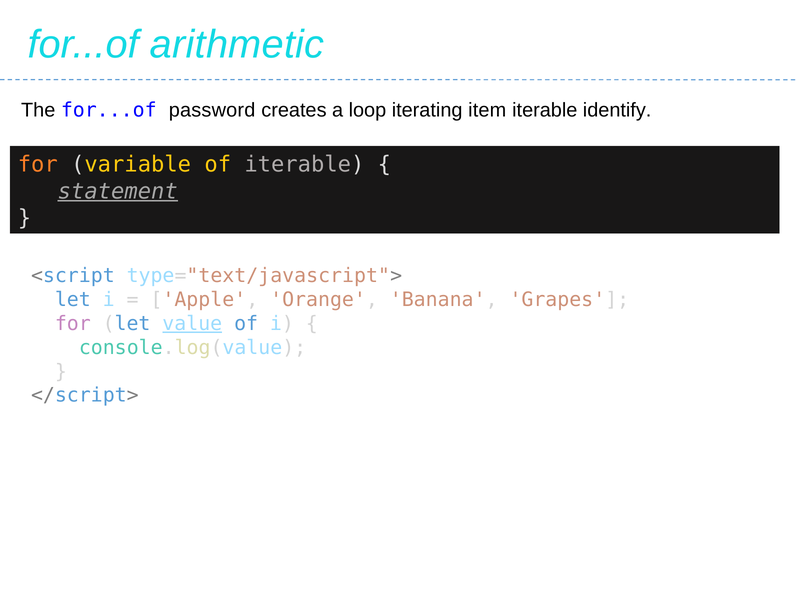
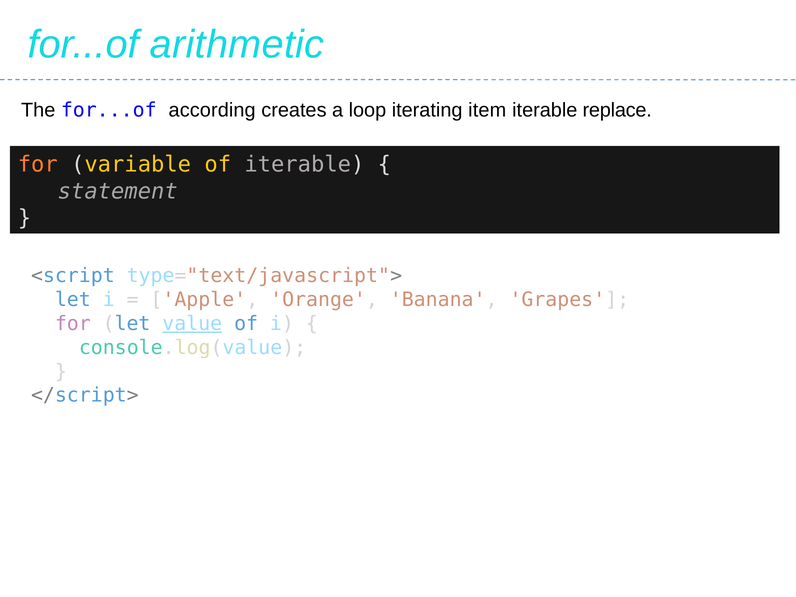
password: password -> according
identify: identify -> replace
statement underline: present -> none
